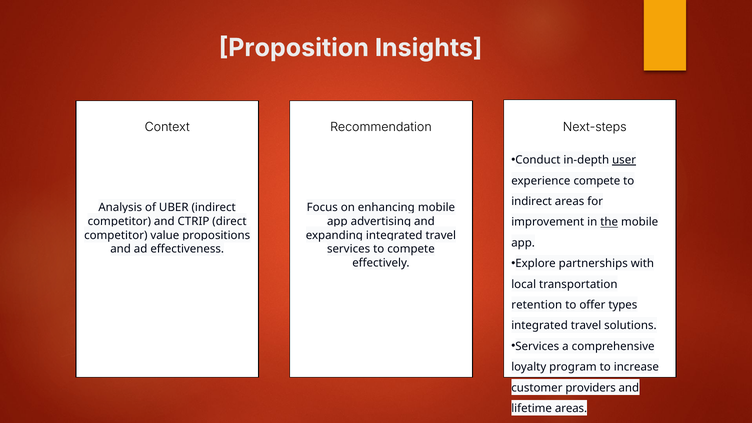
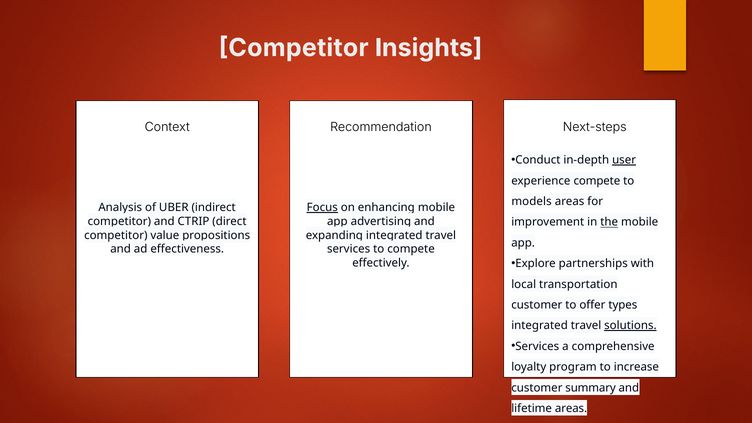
Proposition at (294, 48): Proposition -> Competitor
indirect at (532, 201): indirect -> models
Focus underline: none -> present
retention at (537, 305): retention -> customer
solutions underline: none -> present
providers: providers -> summary
